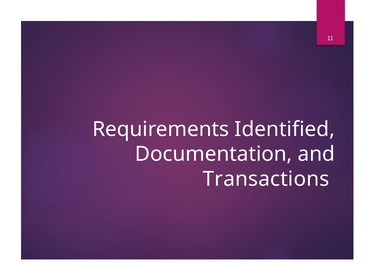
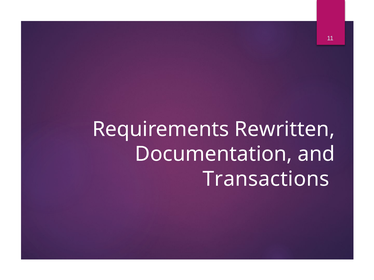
Identified: Identified -> Rewritten
